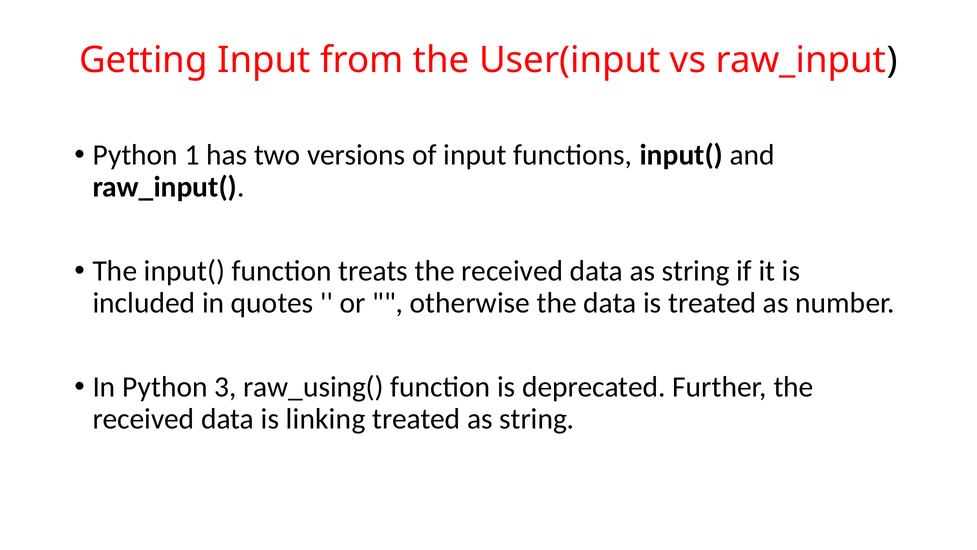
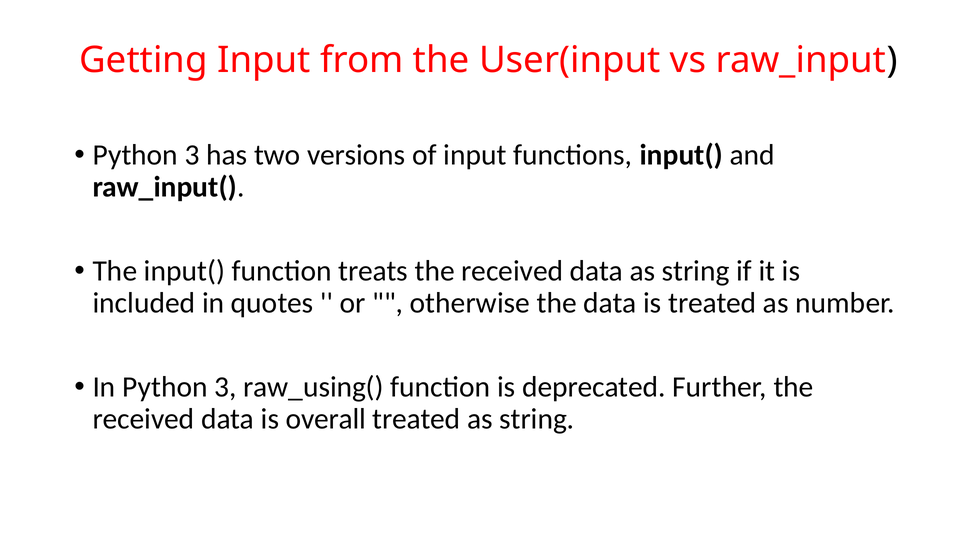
1 at (192, 155): 1 -> 3
linking: linking -> overall
